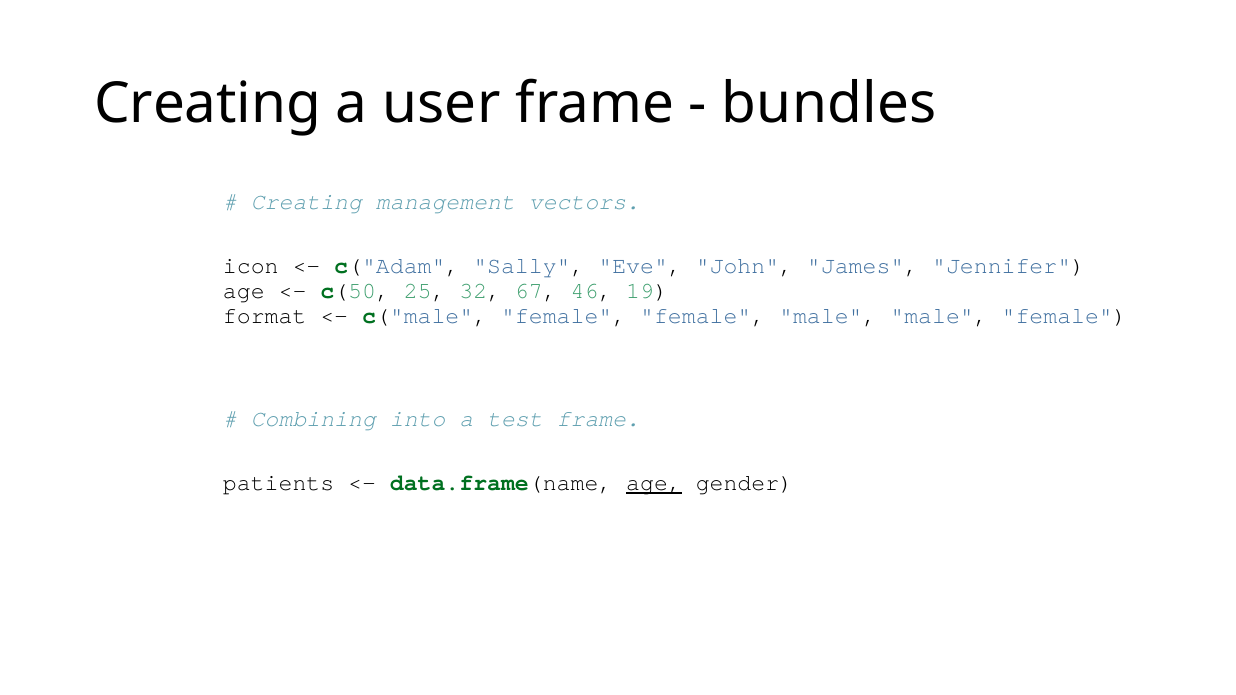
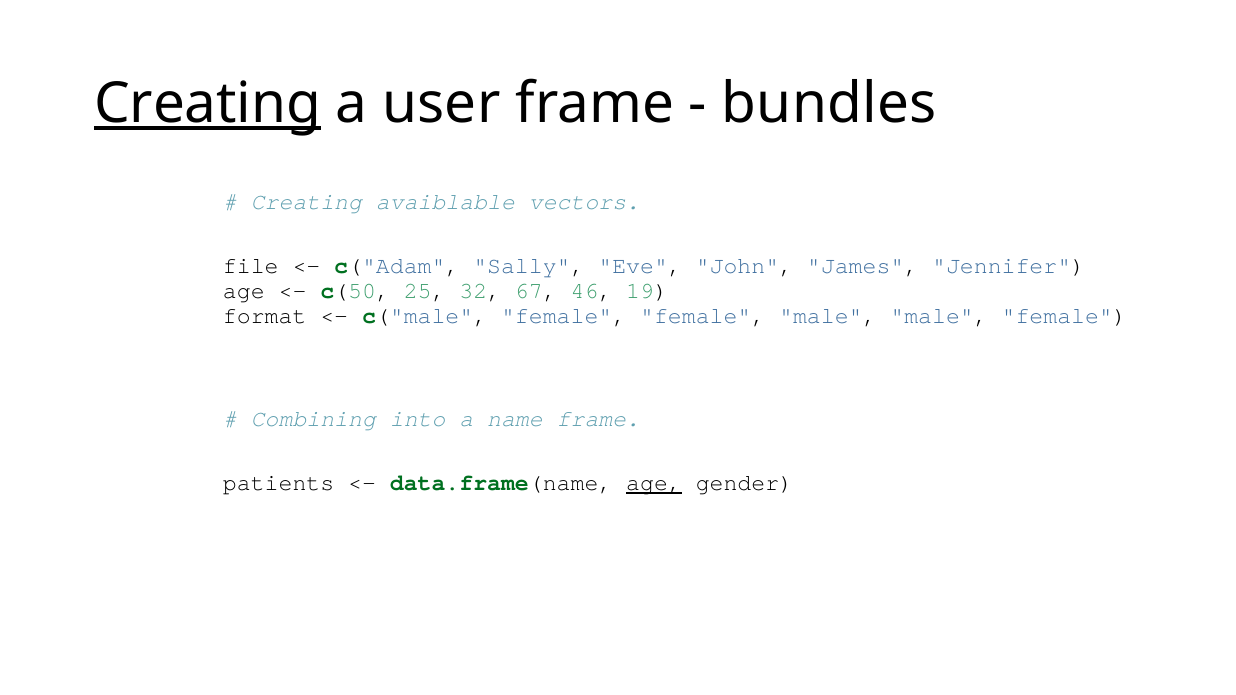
Creating at (208, 104) underline: none -> present
management: management -> avaiblable
icon: icon -> file
test: test -> name
